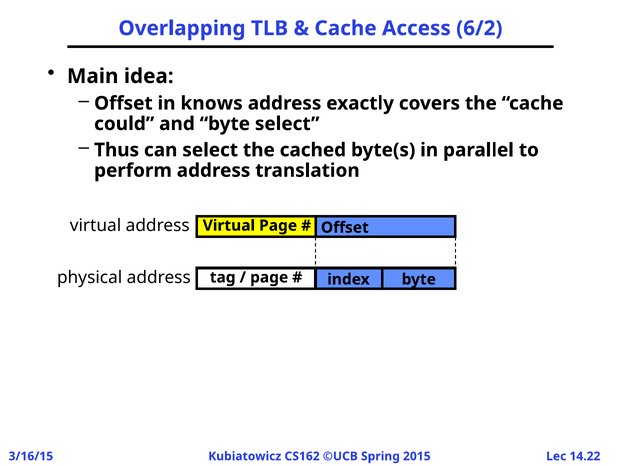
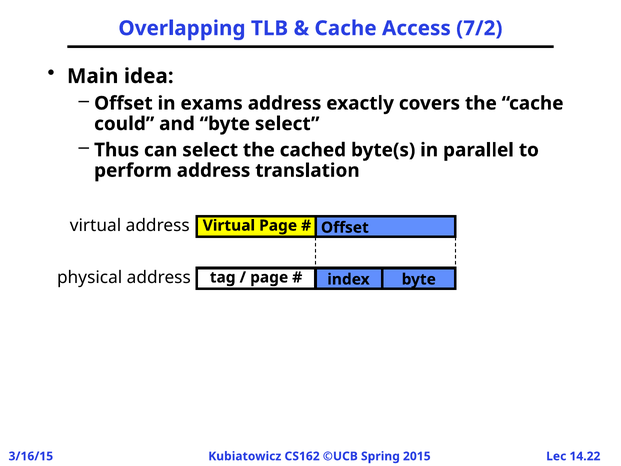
6/2: 6/2 -> 7/2
knows: knows -> exams
